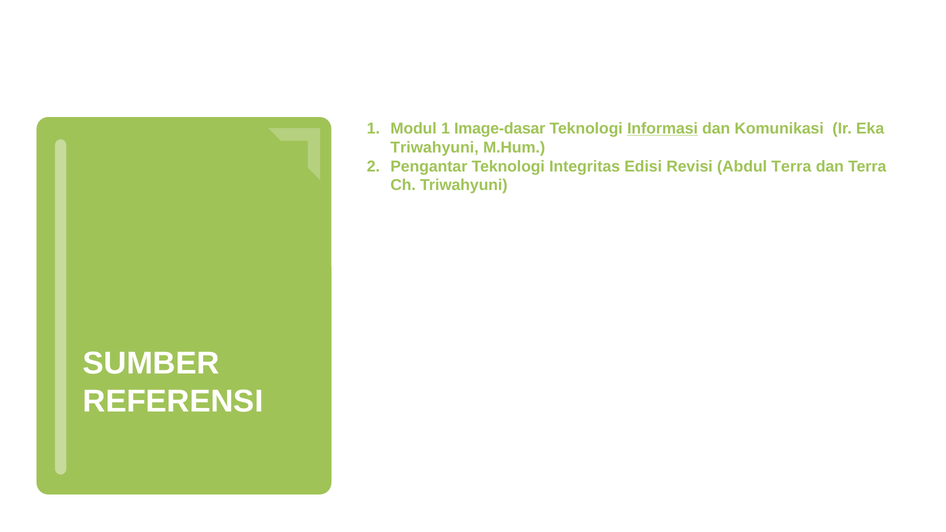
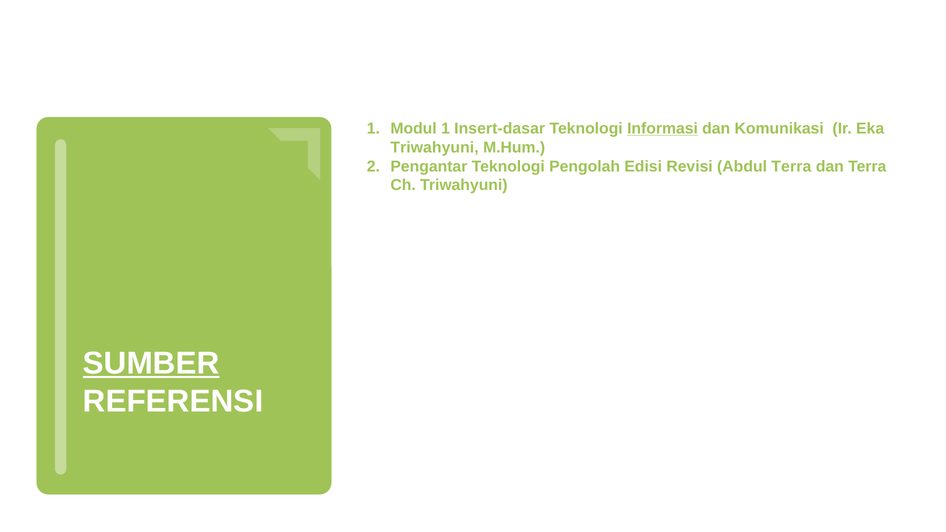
Image-dasar: Image-dasar -> Insert-dasar
Integritas: Integritas -> Pengolah
SUMBER underline: none -> present
